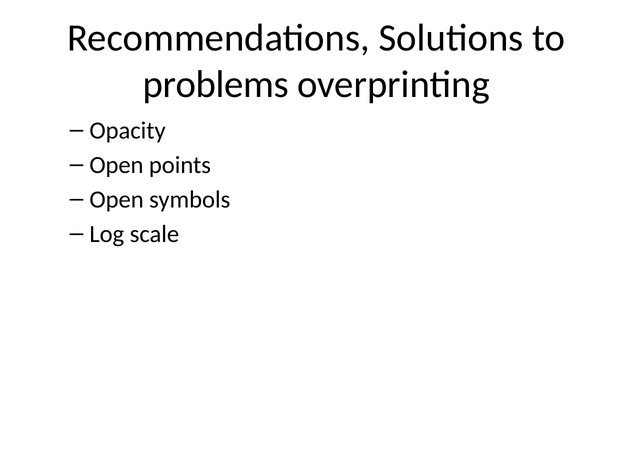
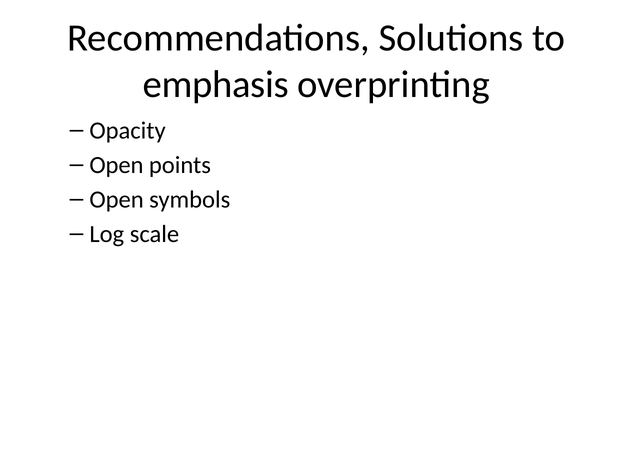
problems: problems -> emphasis
